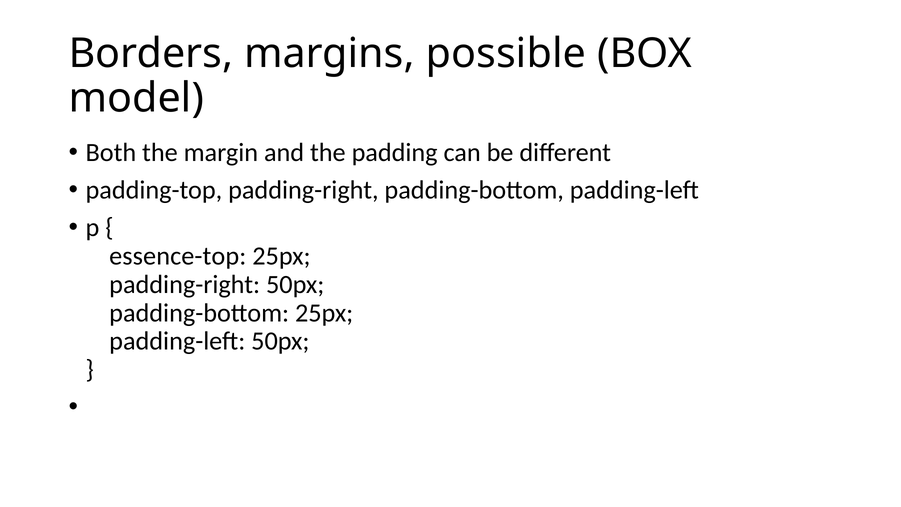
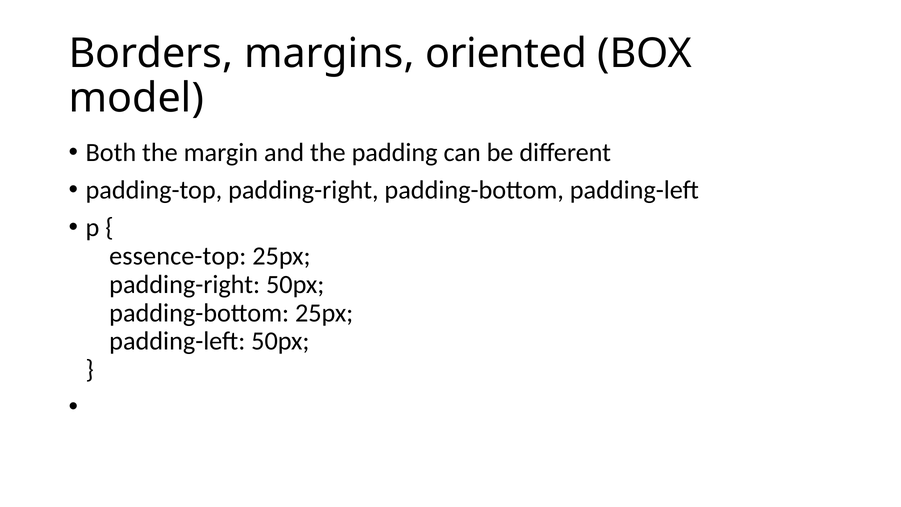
possible: possible -> oriented
